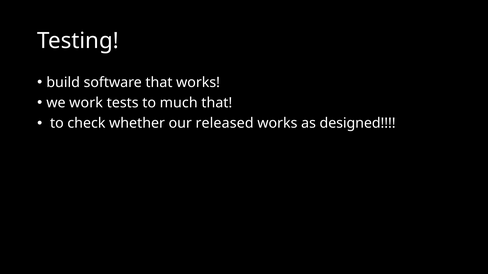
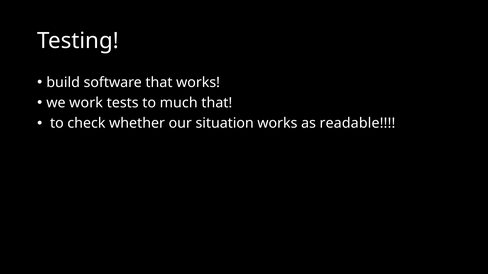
released: released -> situation
designed: designed -> readable
